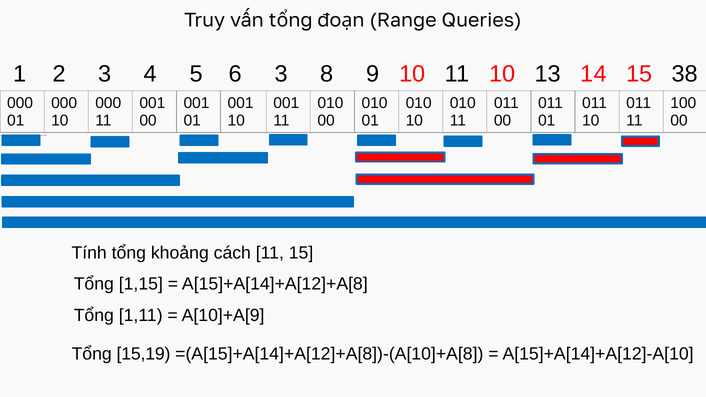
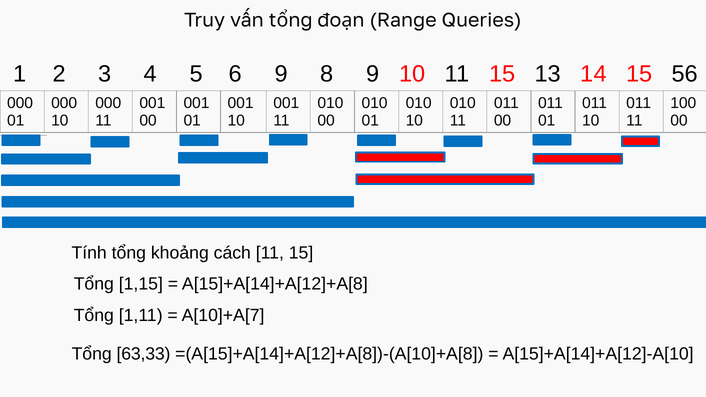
6 3: 3 -> 9
10 11 10: 10 -> 15
38: 38 -> 56
A[10]+A[9: A[10]+A[9 -> A[10]+A[7
15,19: 15,19 -> 63,33
